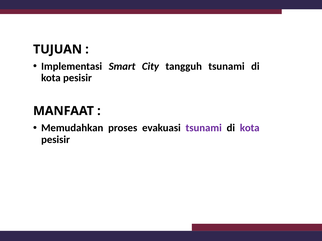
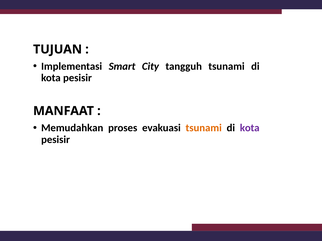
tsunami at (204, 128) colour: purple -> orange
